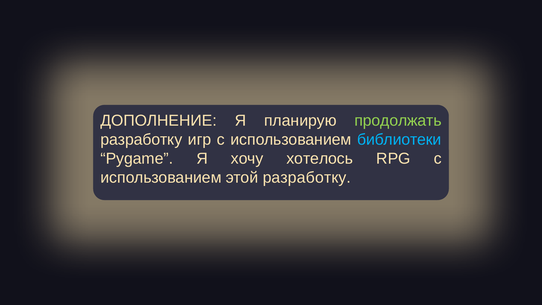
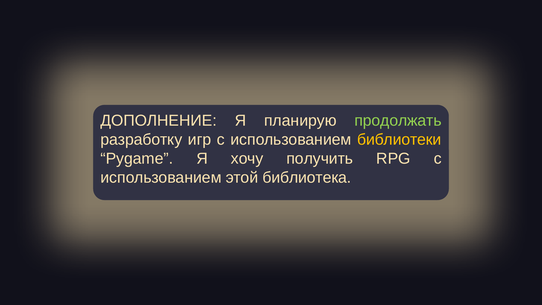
библиотеки colour: light blue -> yellow
хотелось: хотелось -> получить
этой разработку: разработку -> библиотека
